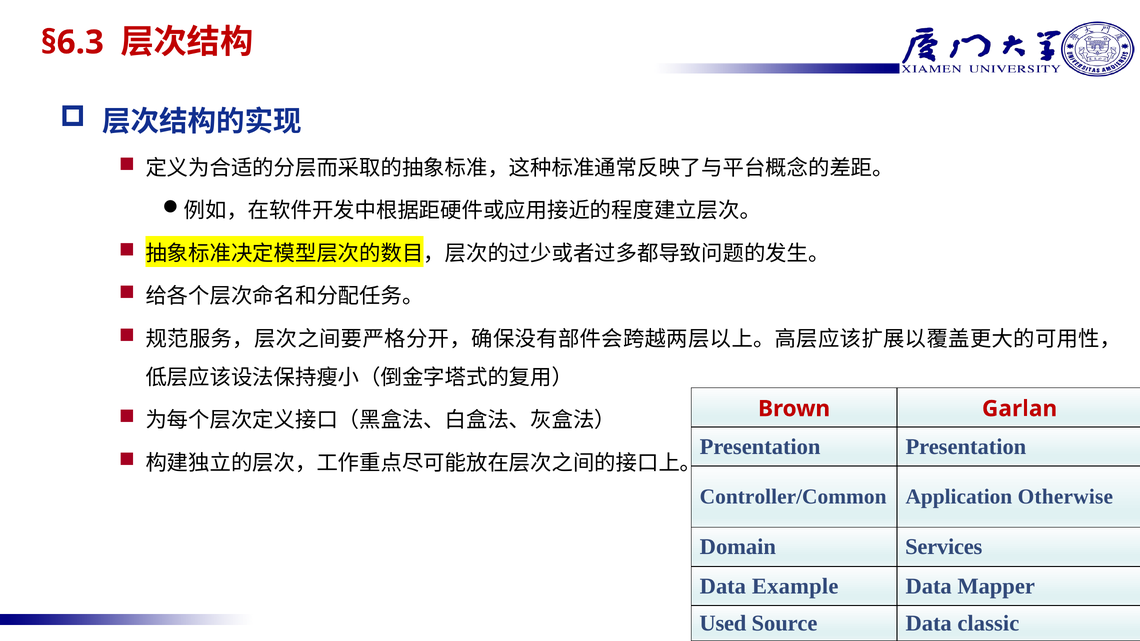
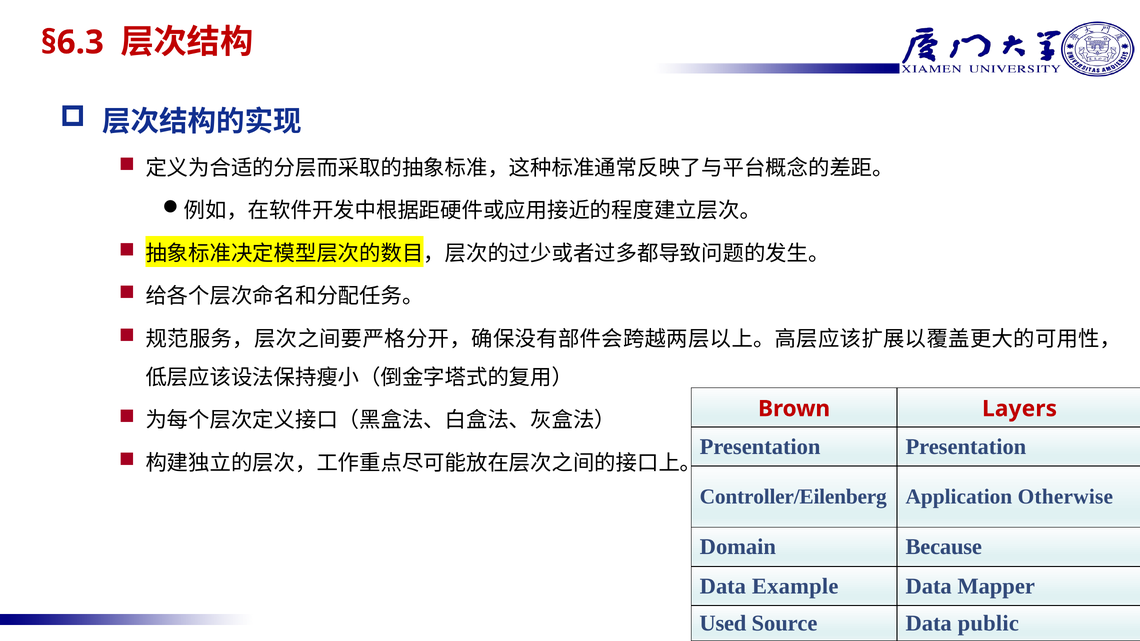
Garlan: Garlan -> Layers
Controller/Common: Controller/Common -> Controller/Eilenberg
Services: Services -> Because
classic: classic -> public
